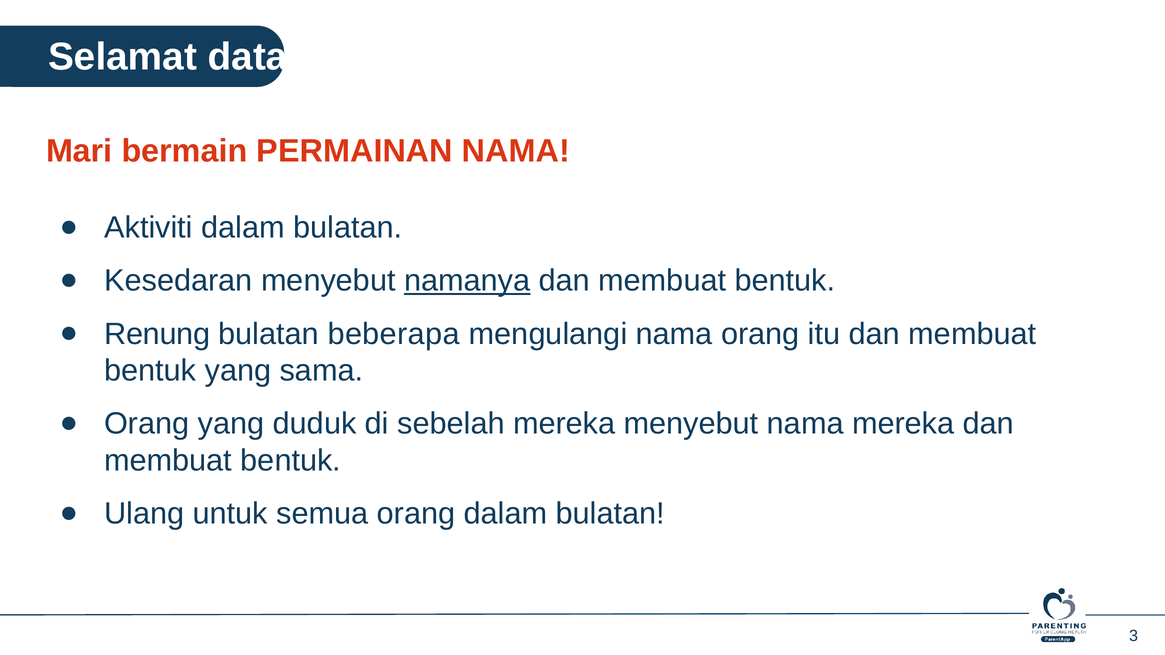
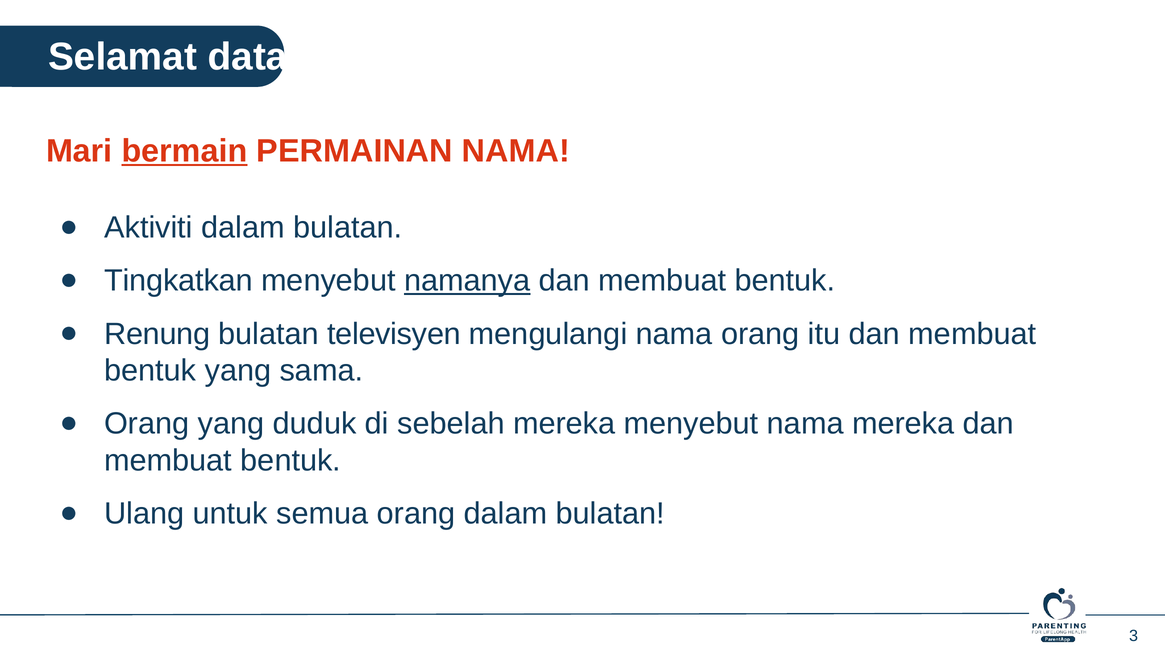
bermain underline: none -> present
Kesedaran: Kesedaran -> Tingkatkan
beberapa: beberapa -> televisyen
